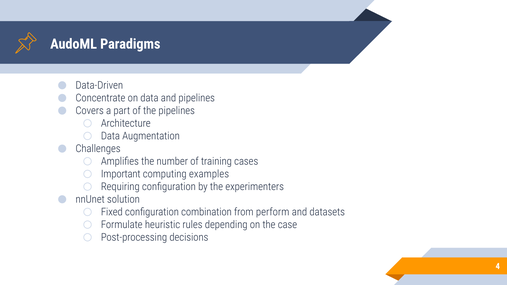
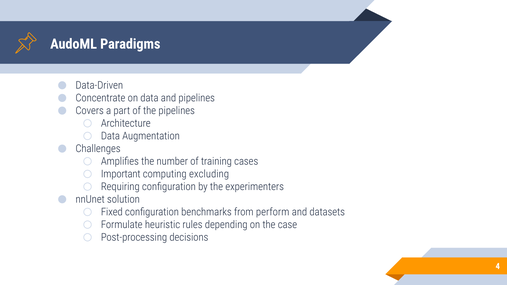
examples: examples -> excluding
combination: combination -> benchmarks
